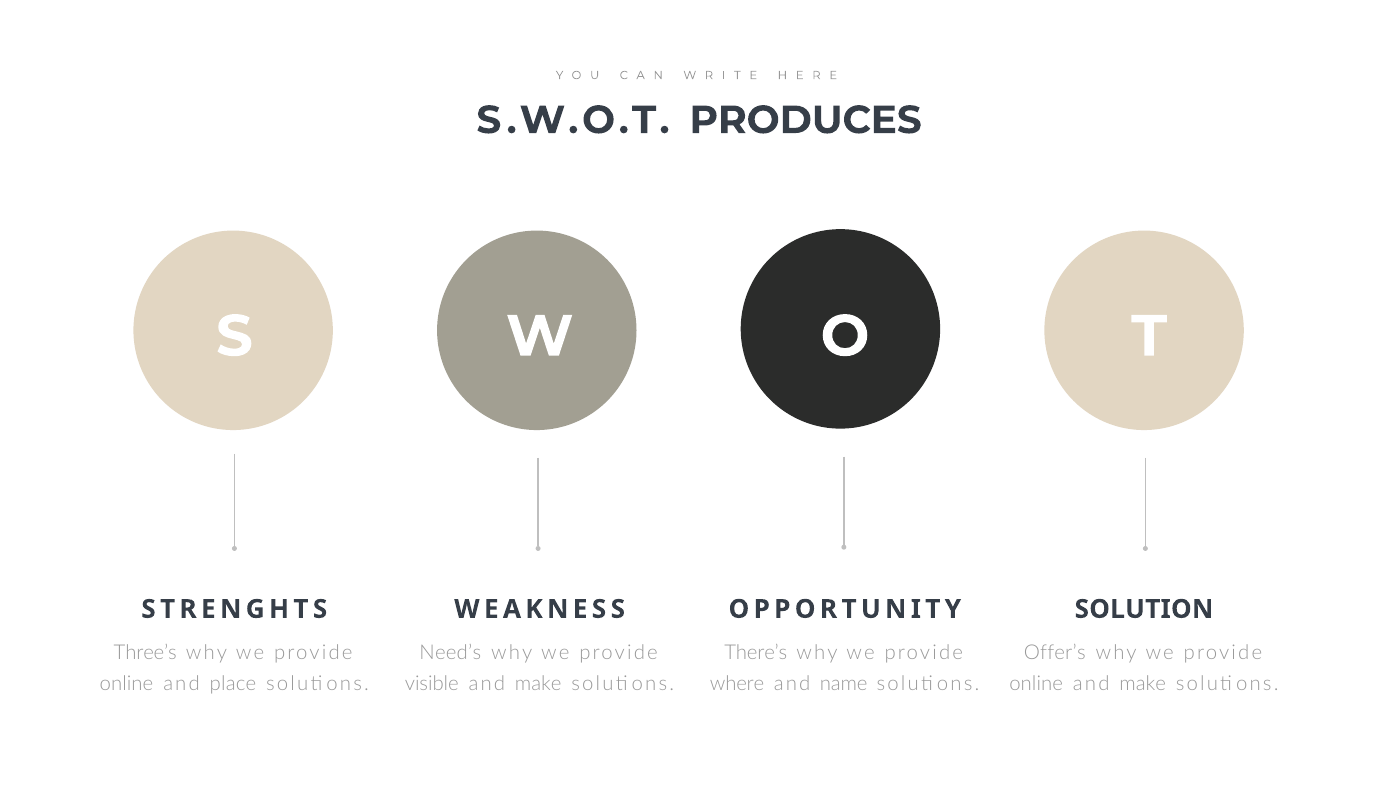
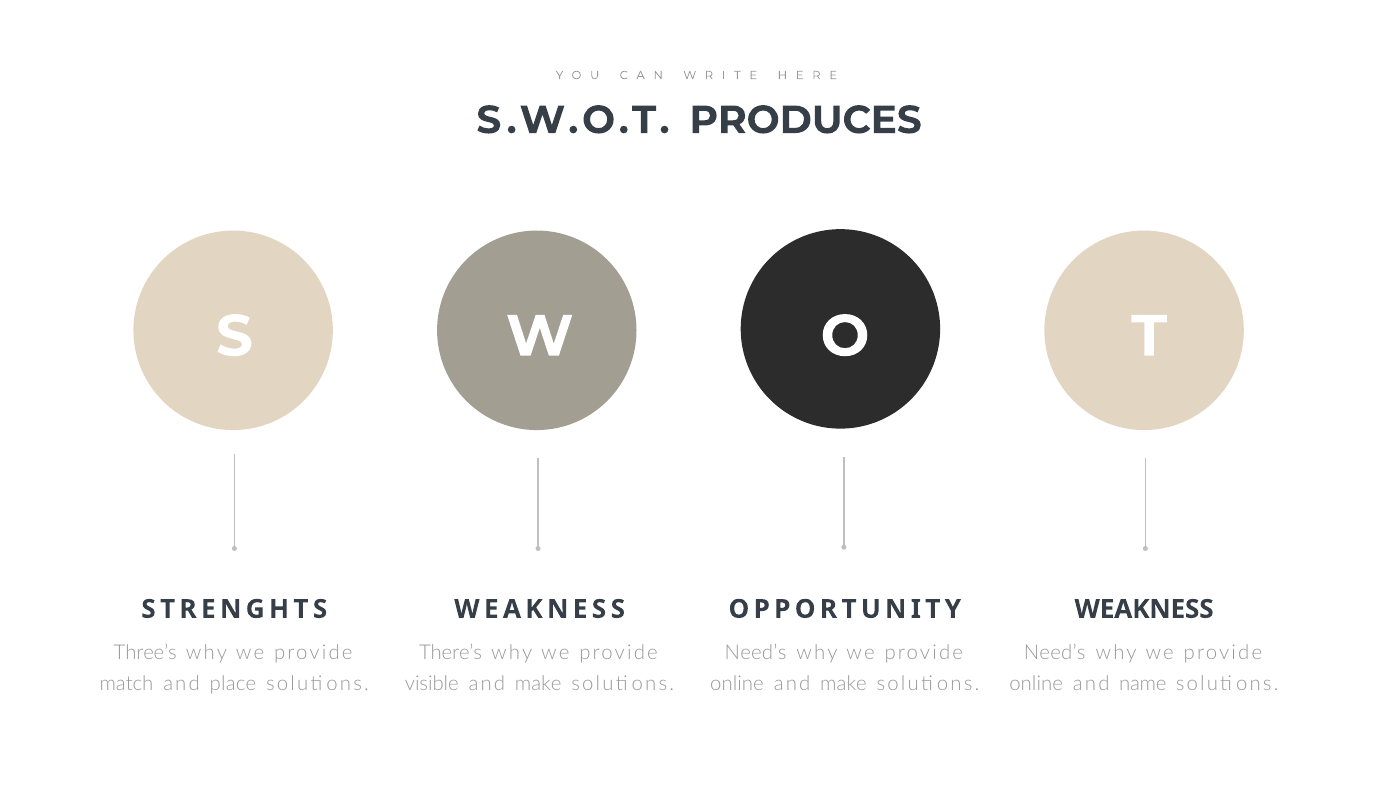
SOLUTION at (1144, 609): SOLUTION -> WEAKNESS
Need’s: Need’s -> There’s
There’s at (756, 653): There’s -> Need’s
Offer’s at (1055, 653): Offer’s -> Need’s
online at (126, 684): online -> match
where at (737, 684): where -> online
name at (844, 684): name -> make
make at (1143, 684): make -> name
